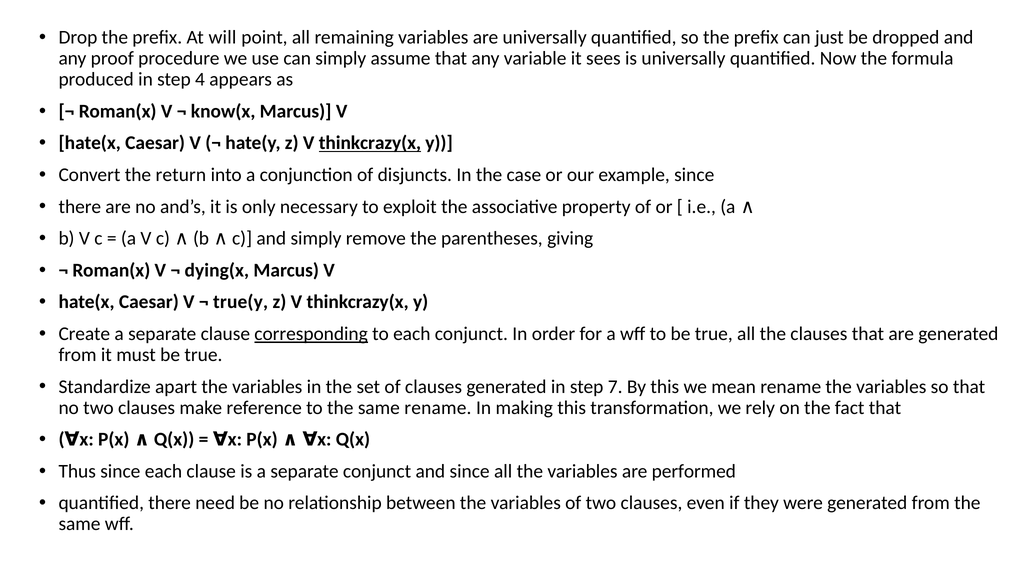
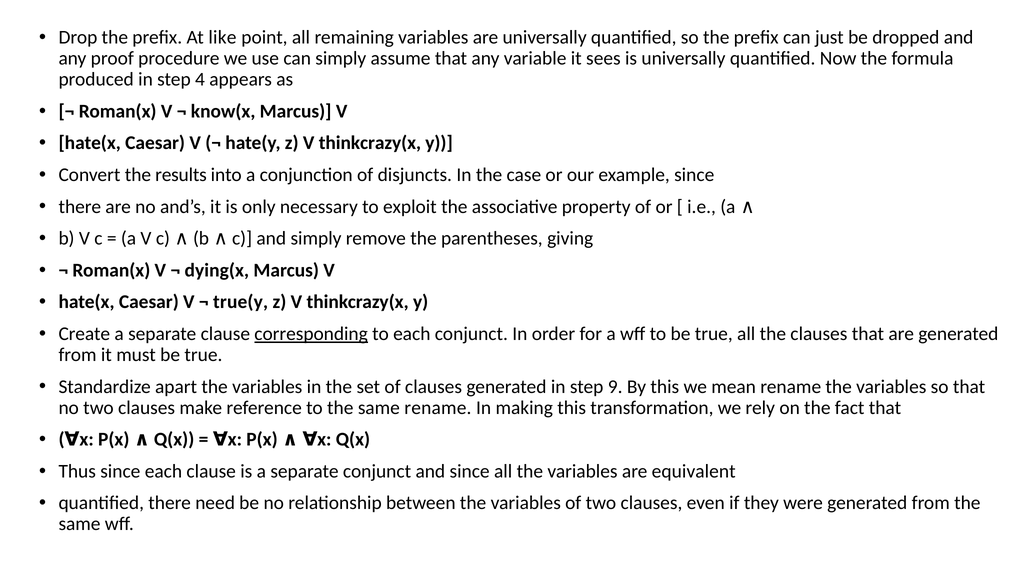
will: will -> like
thinkcrazy(x at (370, 143) underline: present -> none
return: return -> results
7: 7 -> 9
performed: performed -> equivalent
